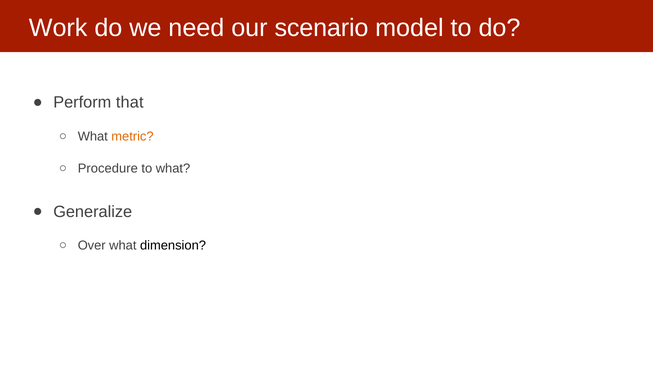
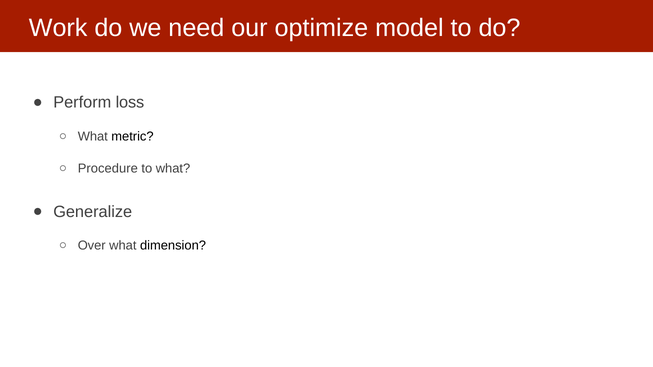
scenario: scenario -> optimize
that: that -> loss
metric colour: orange -> black
